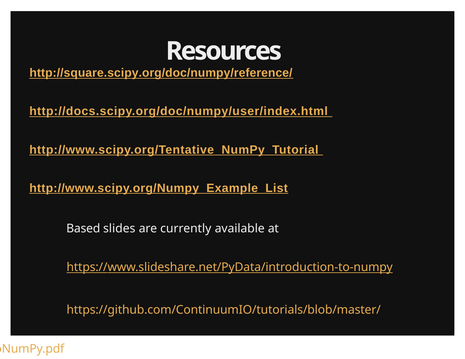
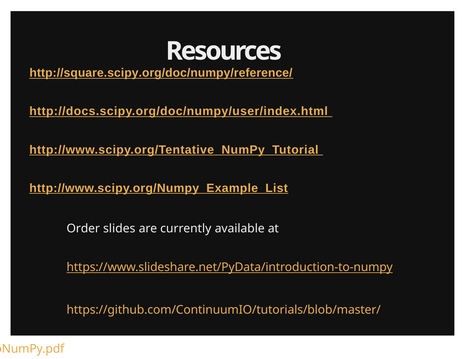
Based: Based -> Order
